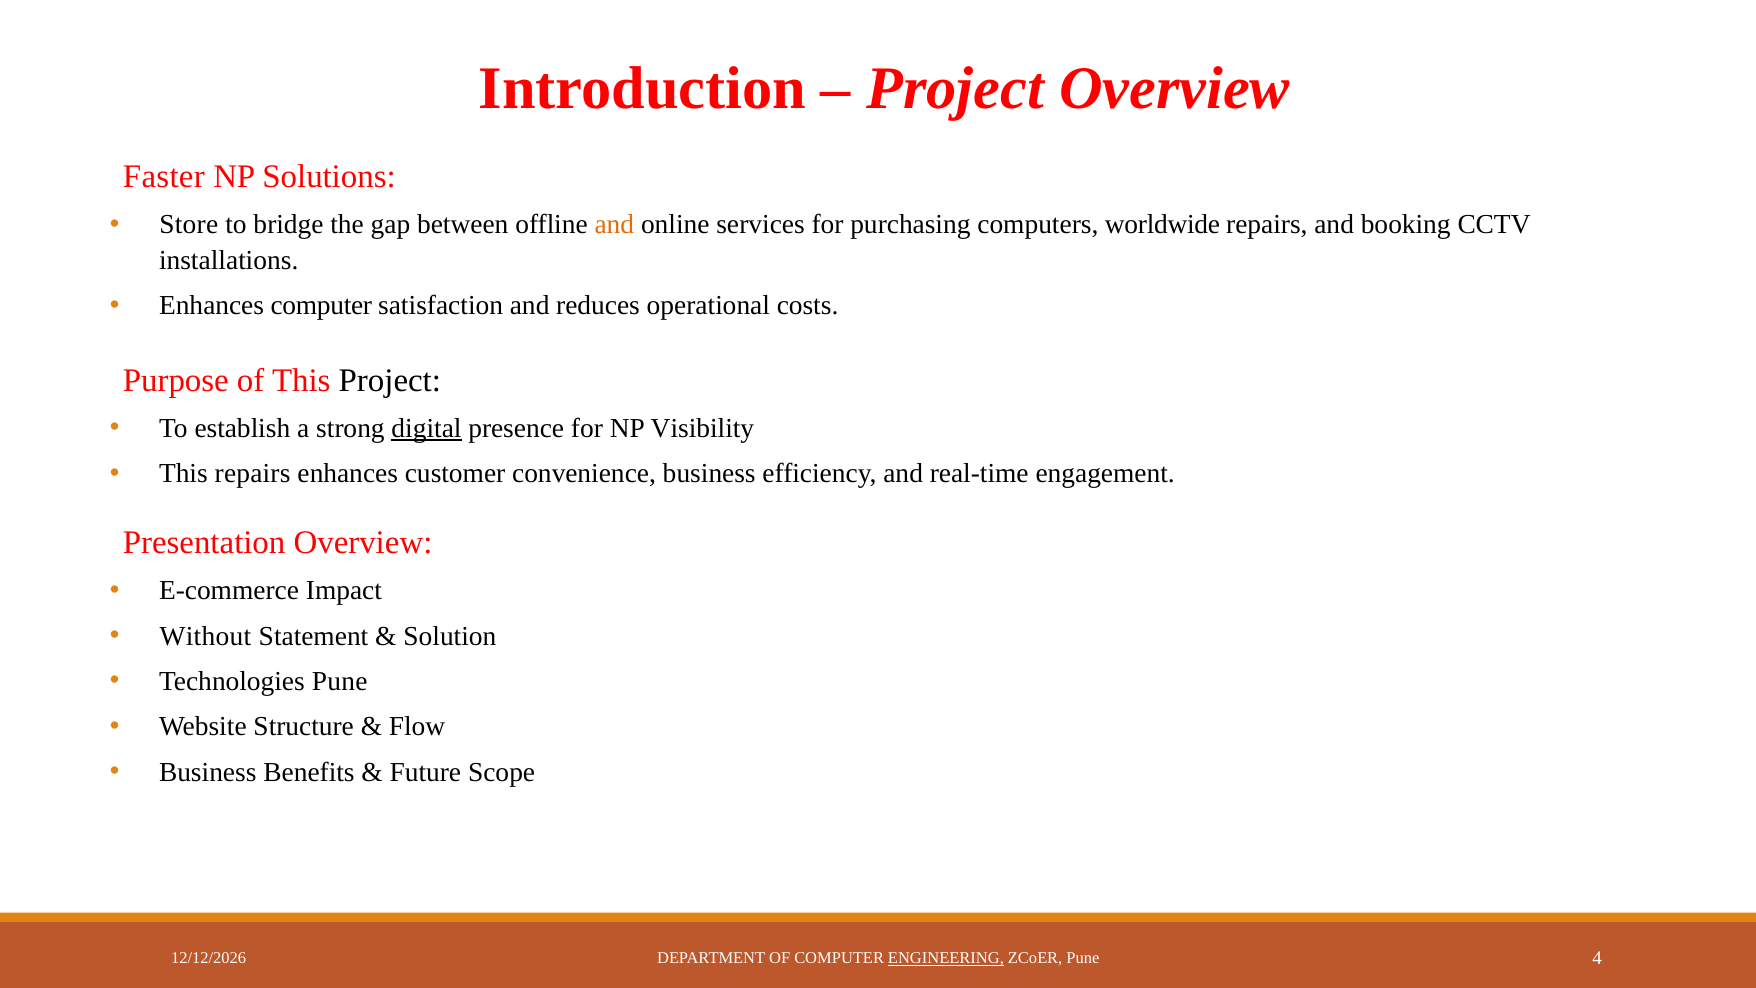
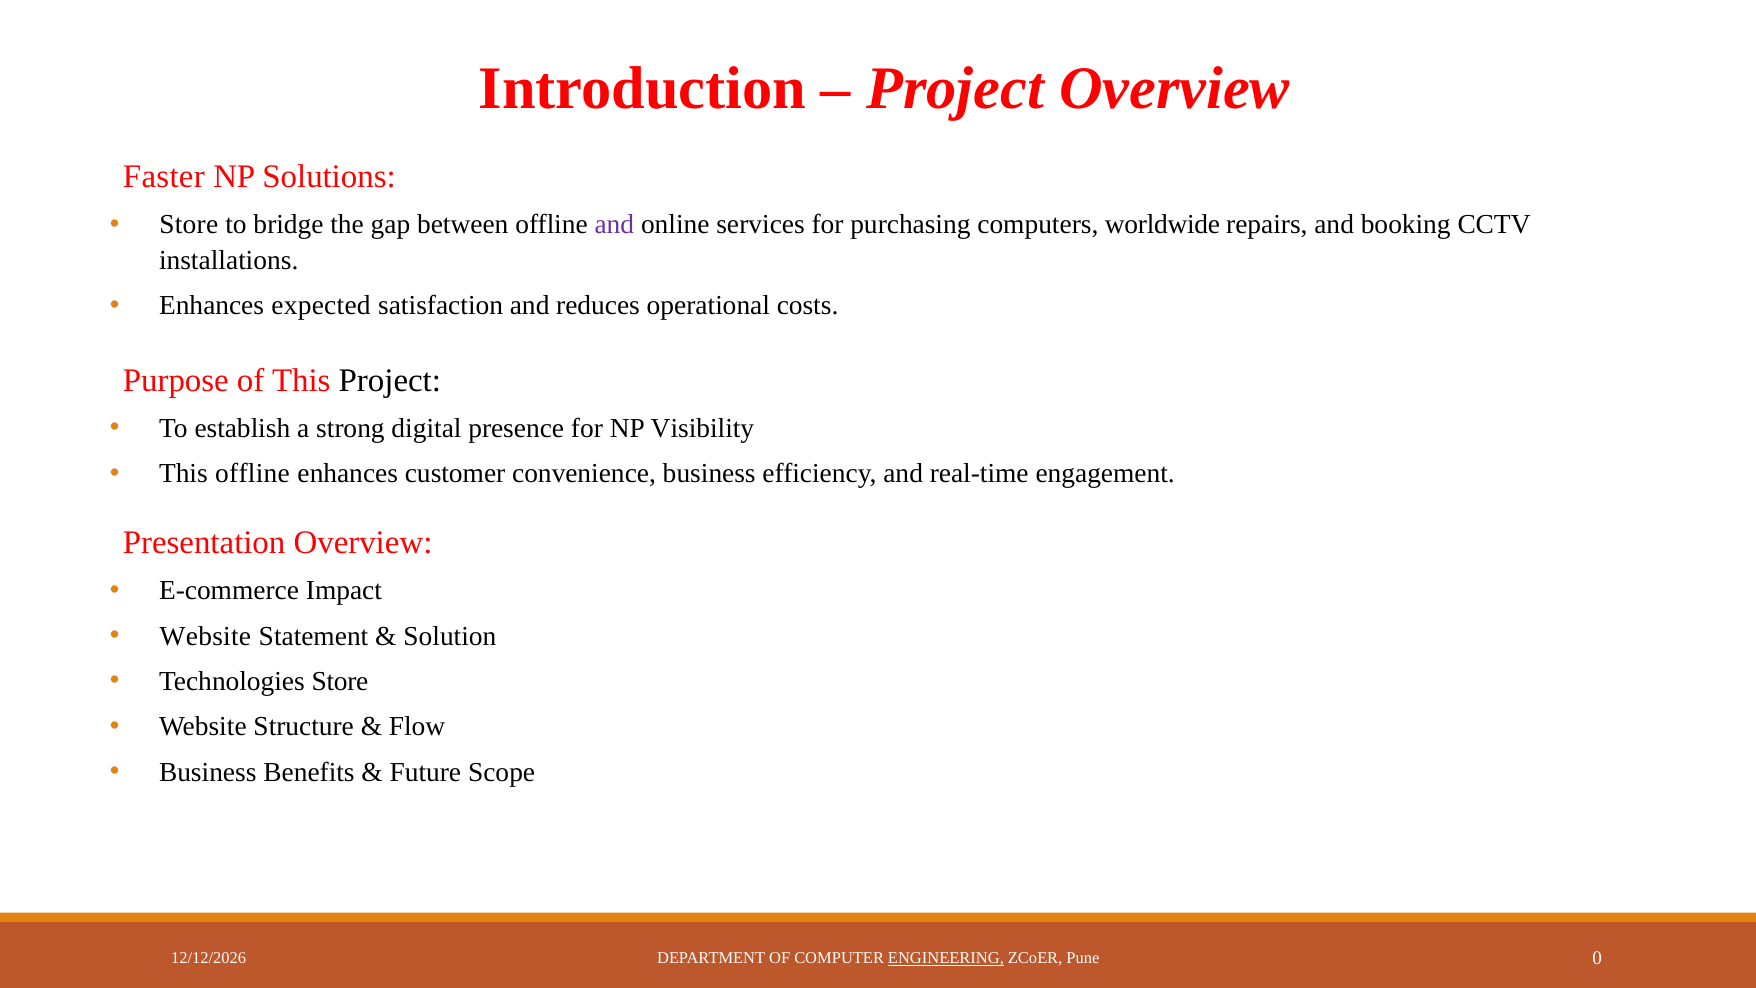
and at (614, 225) colour: orange -> purple
Enhances computer: computer -> expected
digital underline: present -> none
This repairs: repairs -> offline
Without at (205, 636): Without -> Website
Technologies Pune: Pune -> Store
4: 4 -> 0
